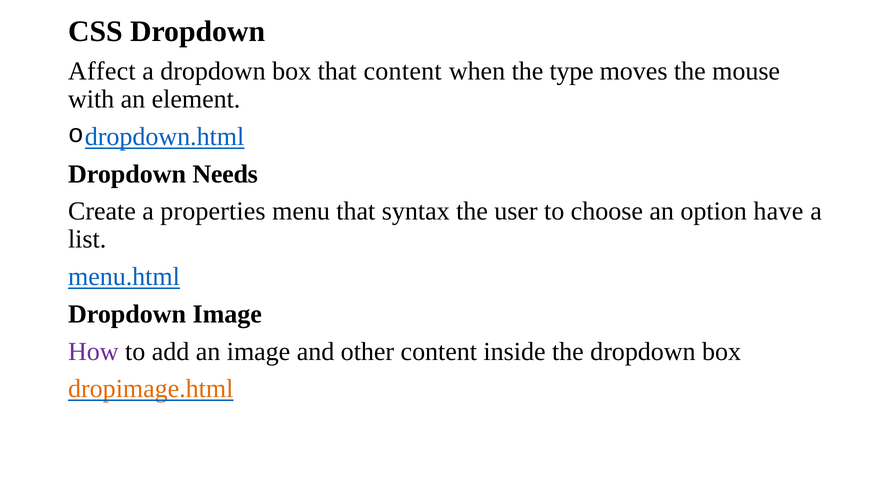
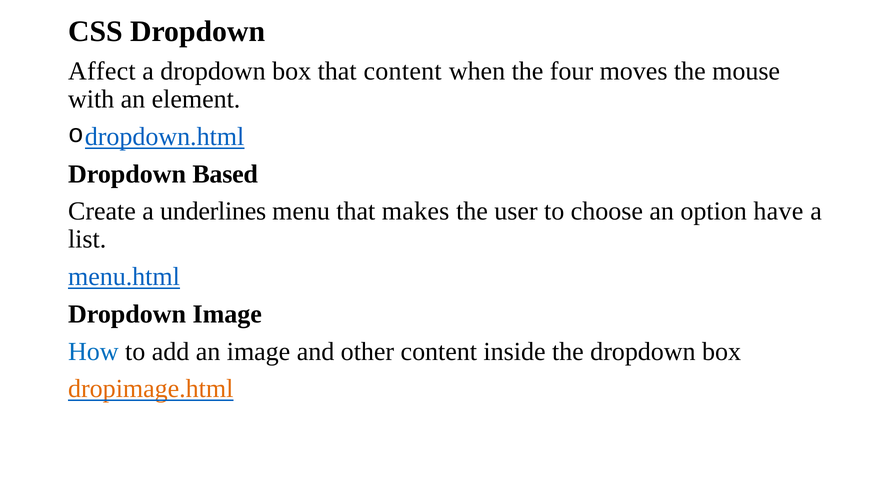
type: type -> four
Needs: Needs -> Based
properties: properties -> underlines
syntax: syntax -> makes
How colour: purple -> blue
